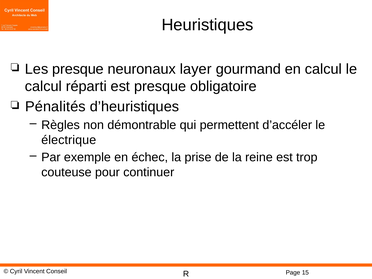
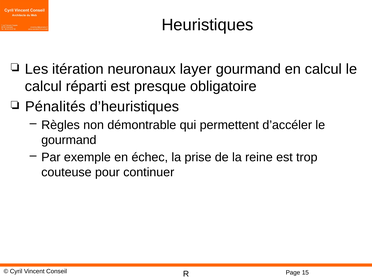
Les presque: presque -> itération
électrique at (69, 140): électrique -> gourmand
